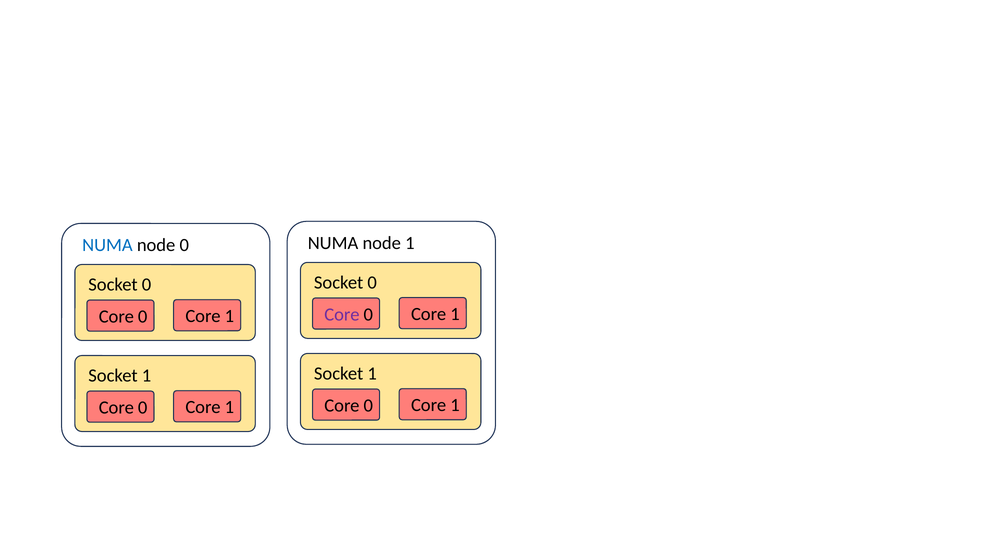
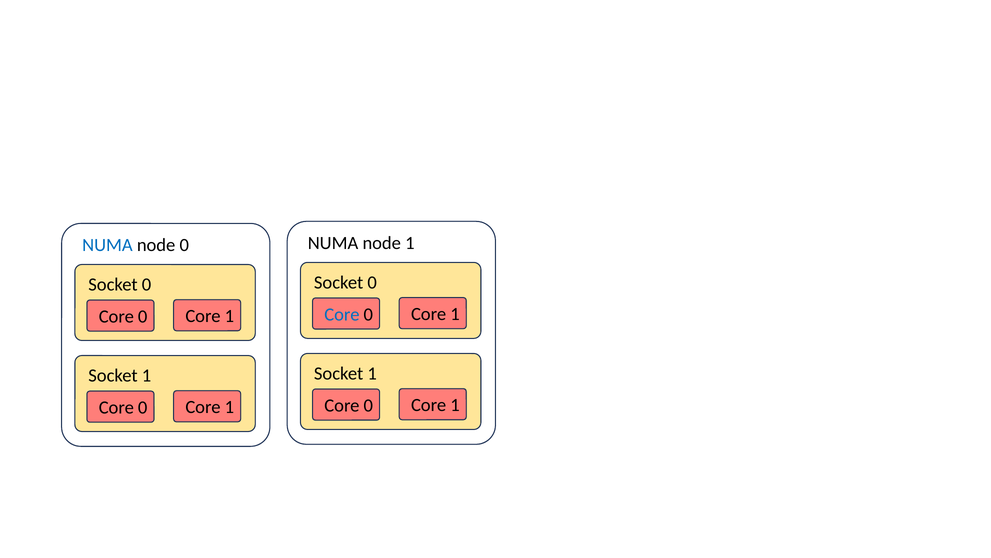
Core at (342, 314) colour: purple -> blue
